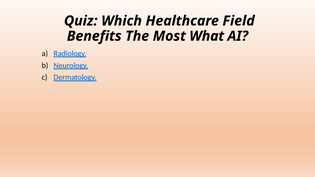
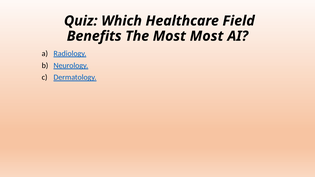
Most What: What -> Most
